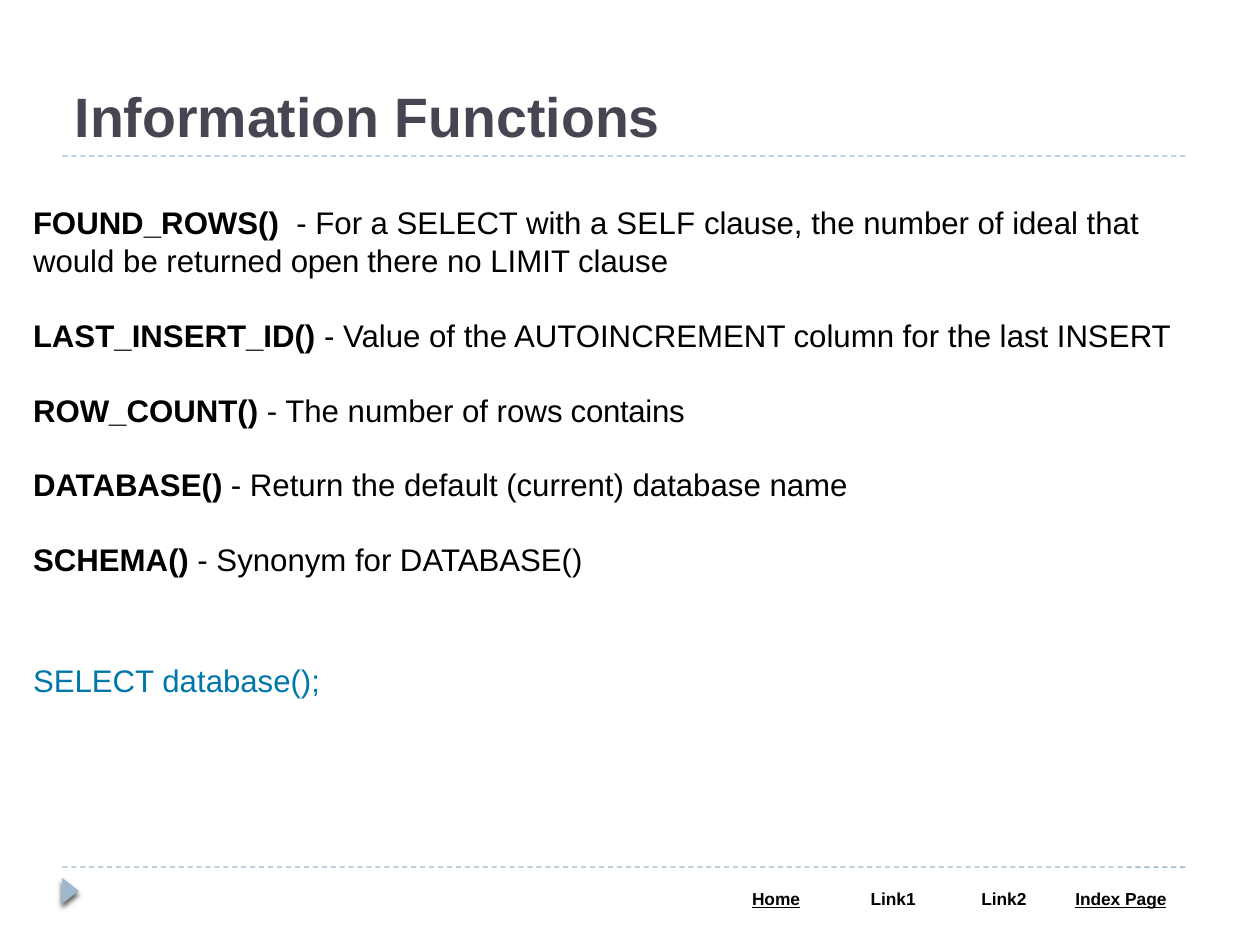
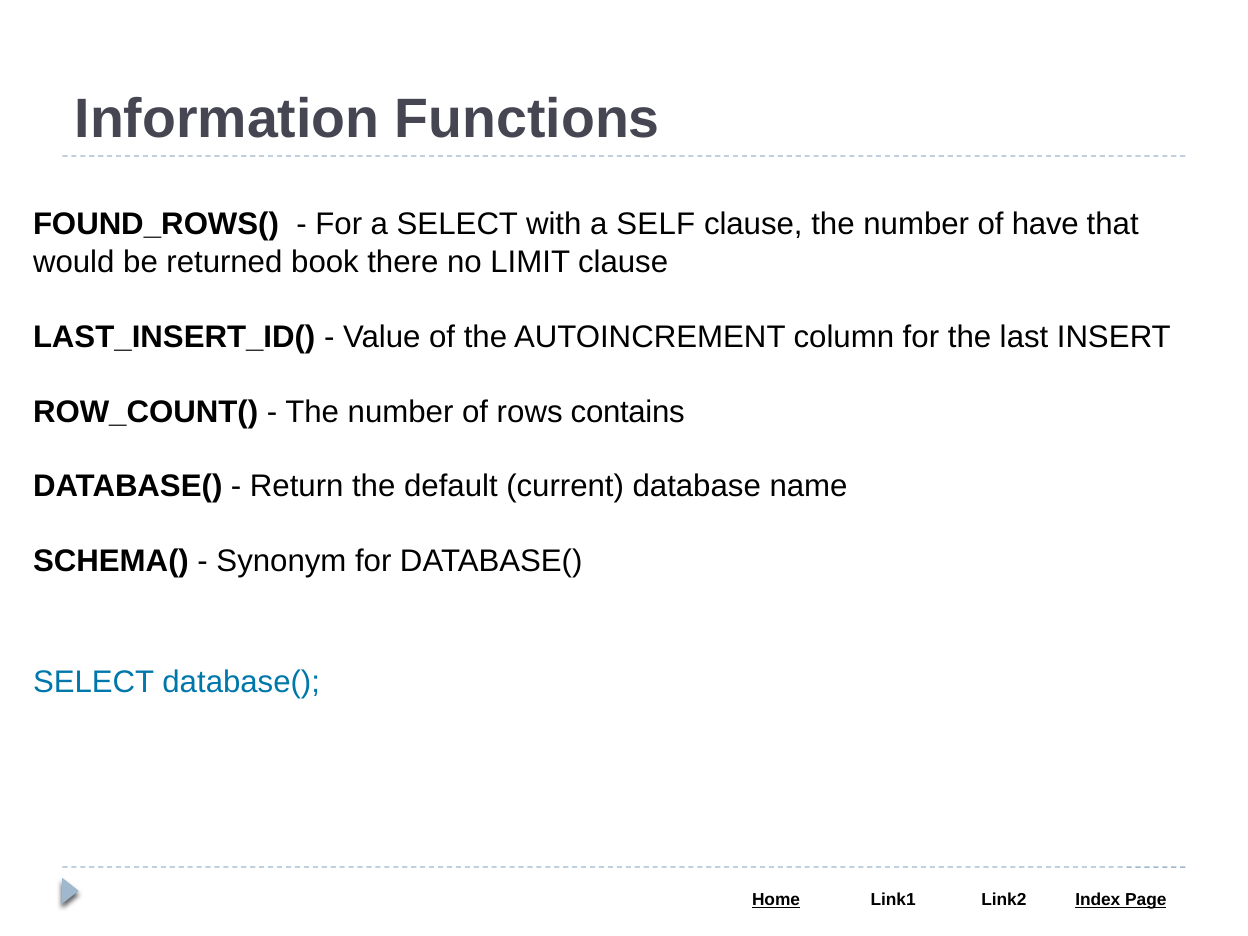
ideal: ideal -> have
open: open -> book
